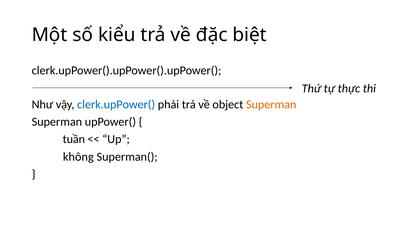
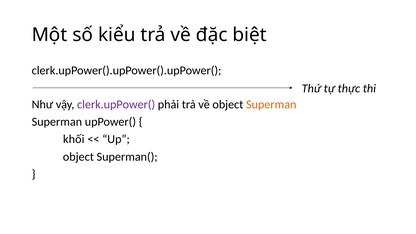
clerk.upPower( colour: blue -> purple
tuần: tuần -> khối
không at (78, 157): không -> object
